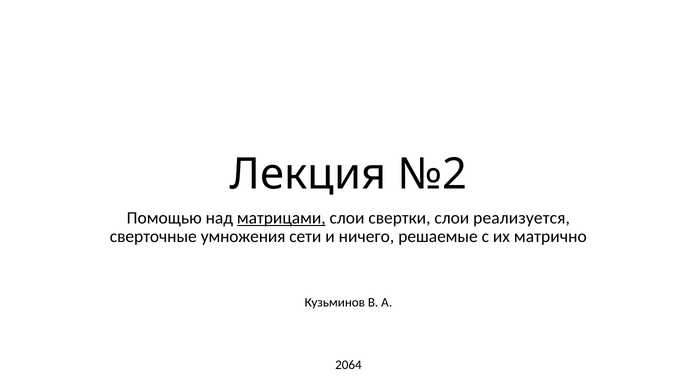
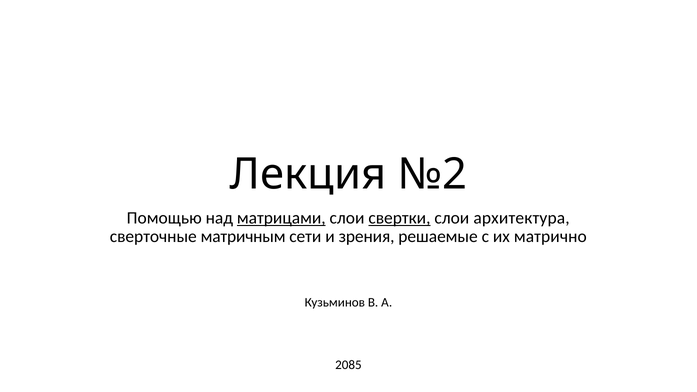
свертки underline: none -> present
реализуется: реализуется -> архитектура
умножения: умножения -> матричным
ничего: ничего -> зрения
2064: 2064 -> 2085
